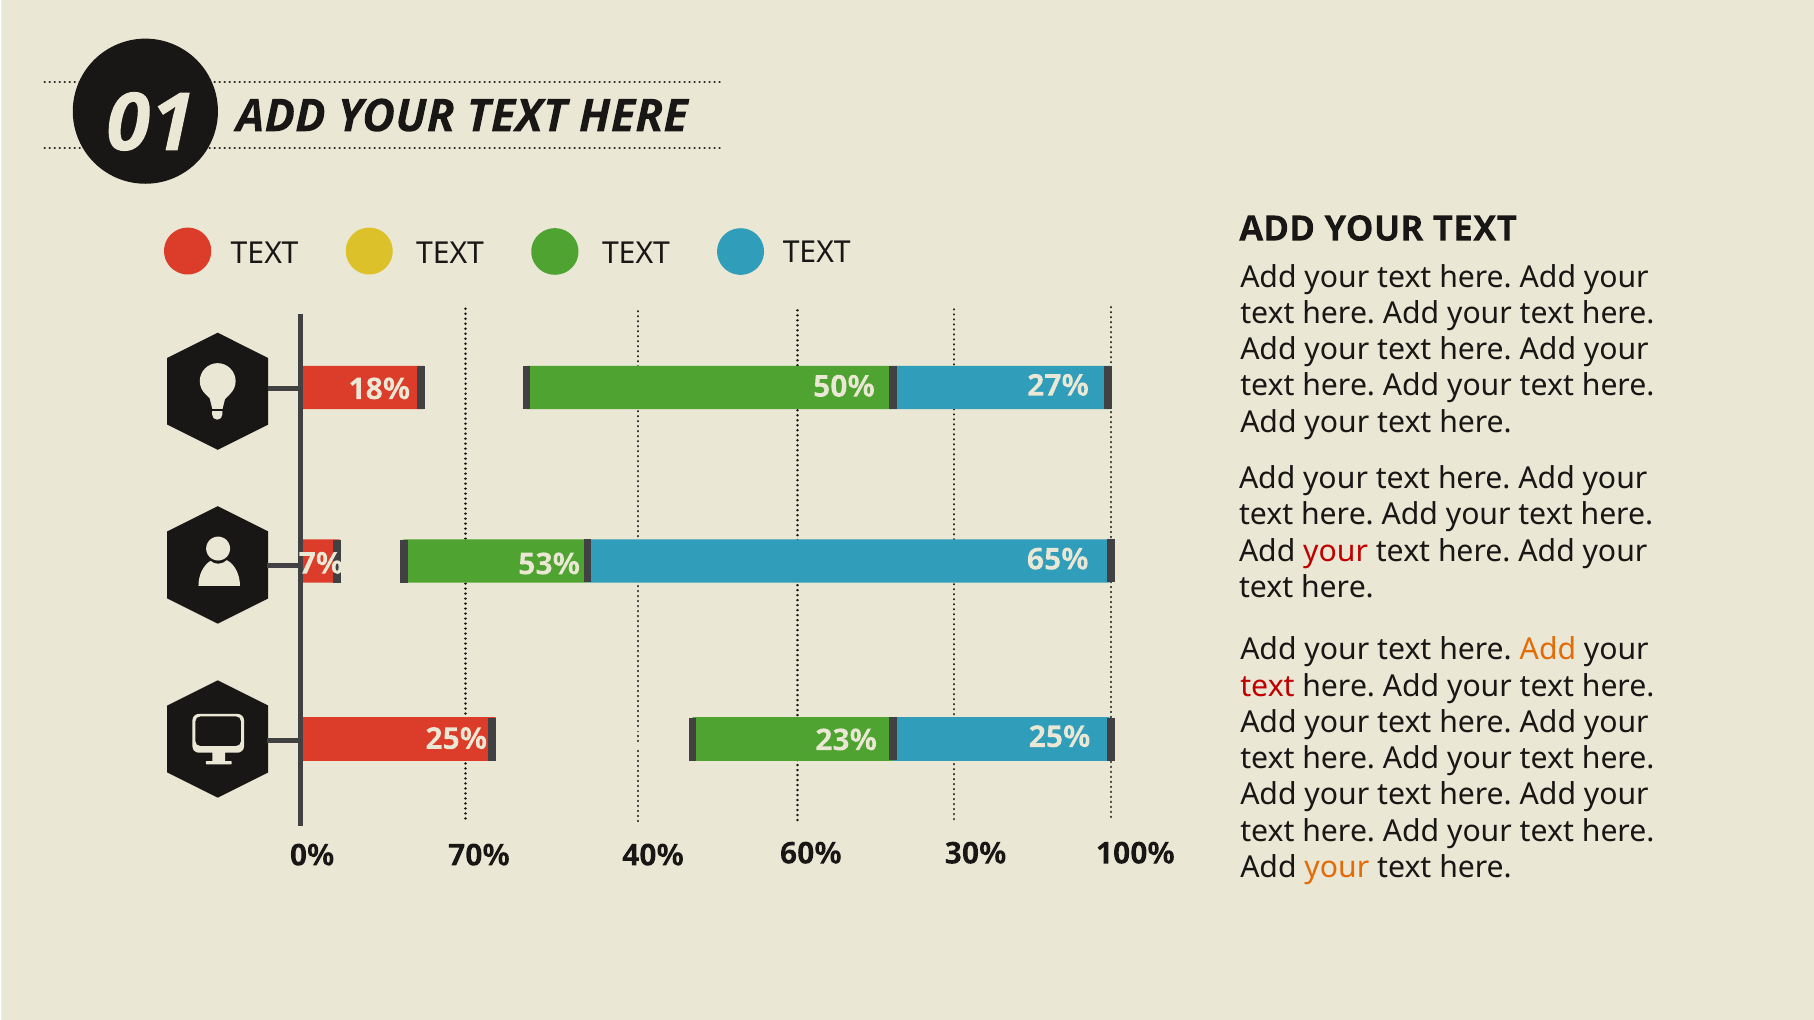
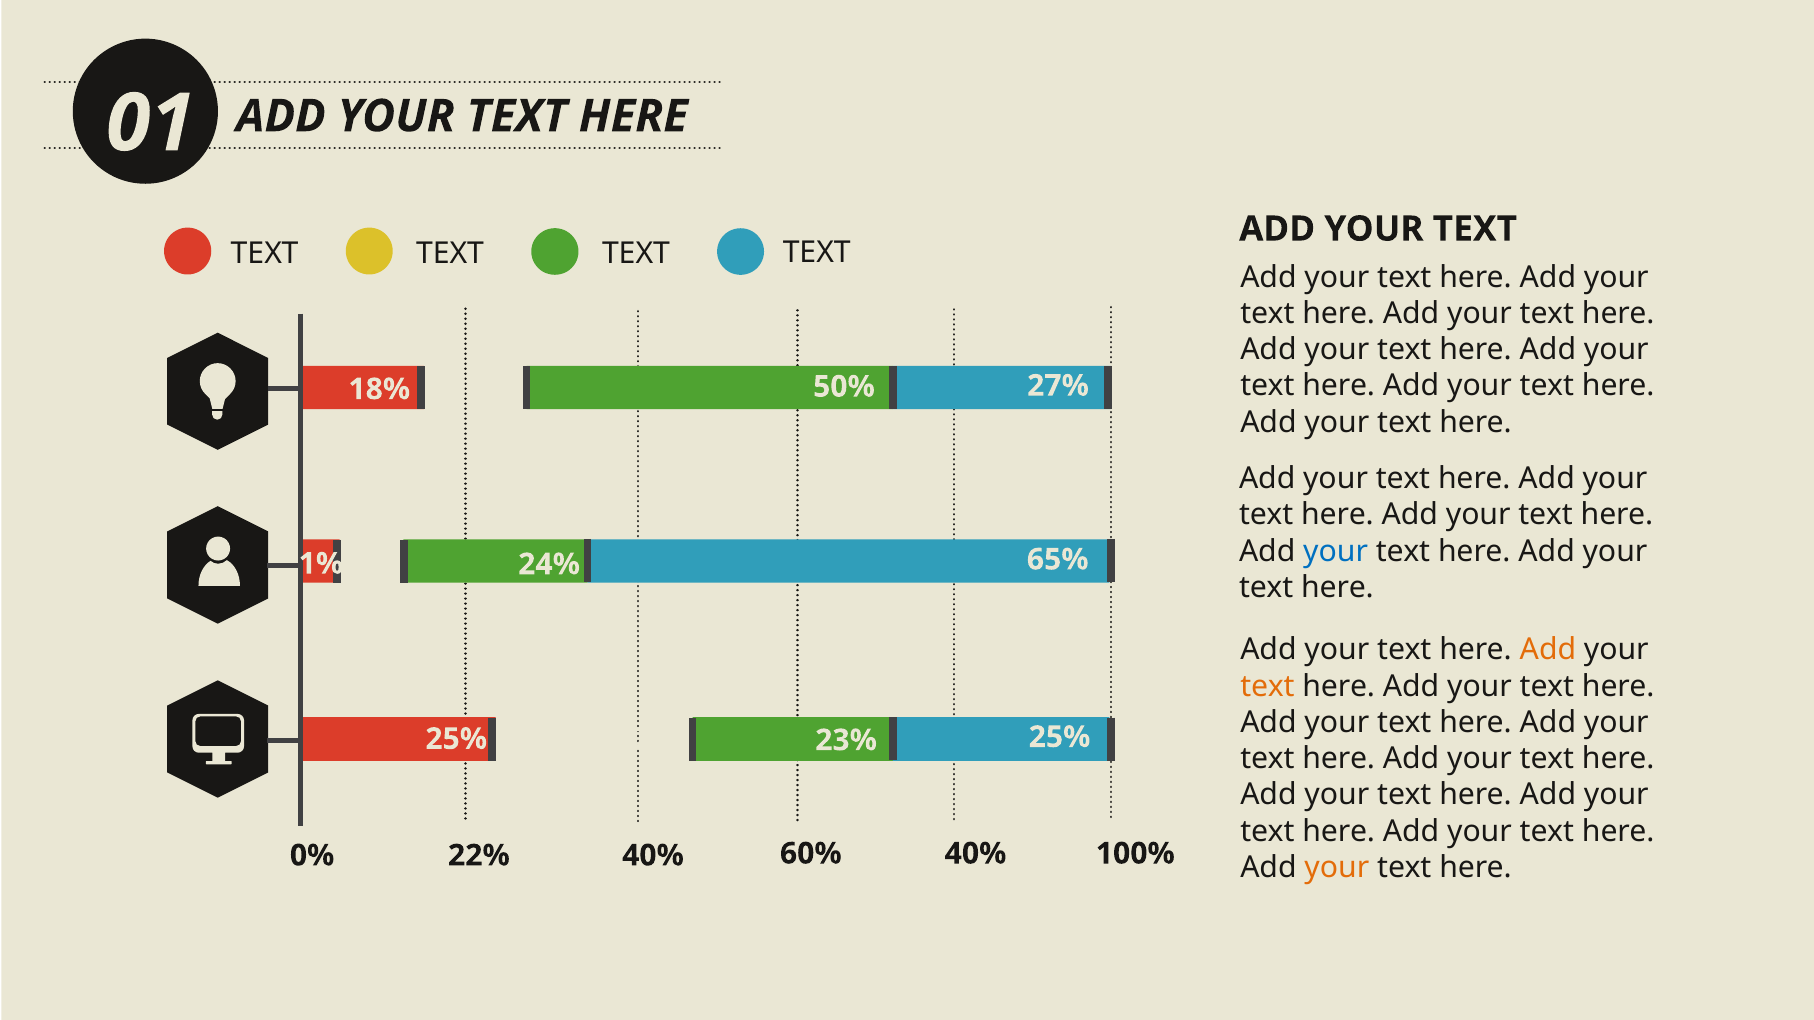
your at (1336, 551) colour: red -> blue
7% at (321, 564): 7% -> 1%
53%: 53% -> 24%
text at (1268, 686) colour: red -> orange
70%: 70% -> 22%
60% 30%: 30% -> 40%
